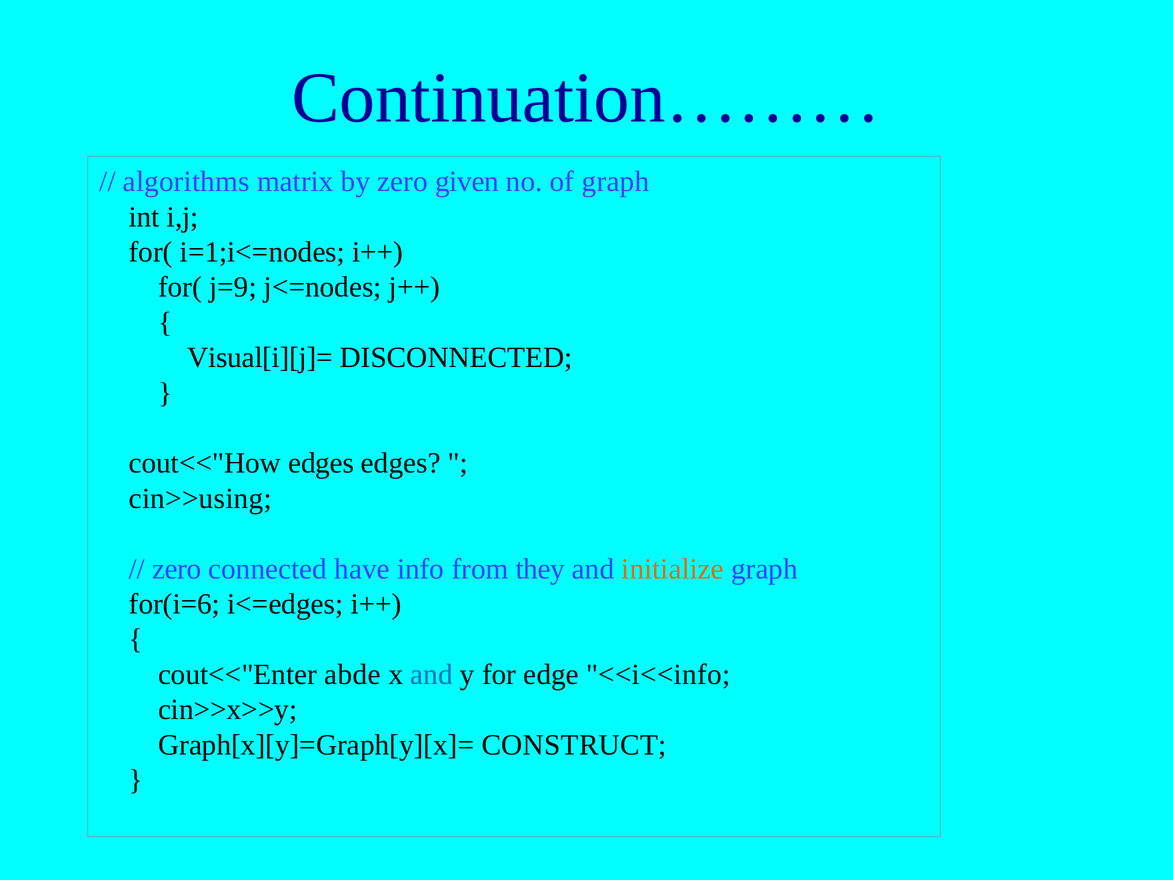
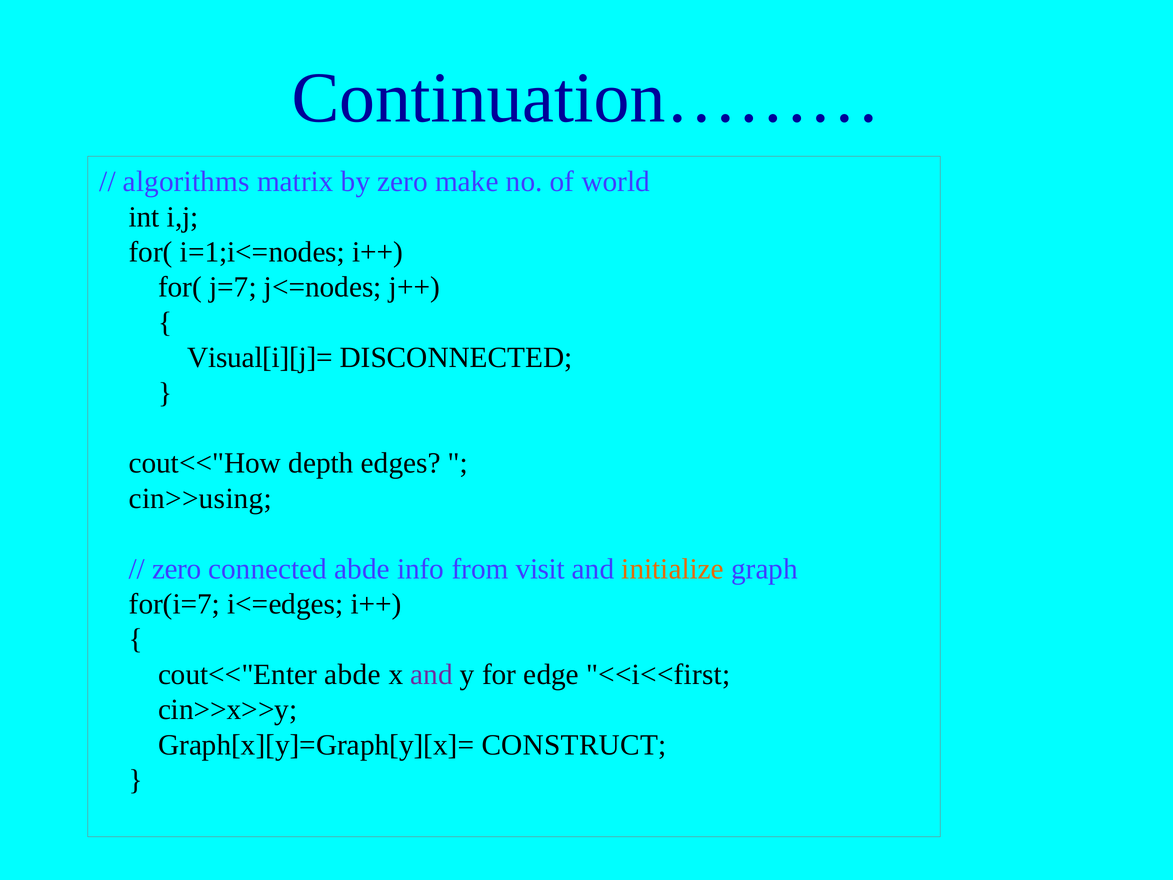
given: given -> make
of graph: graph -> world
j=9: j=9 -> j=7
cout<<"How edges: edges -> depth
connected have: have -> abde
they: they -> visit
for(i=6: for(i=6 -> for(i=7
and at (432, 674) colour: blue -> purple
<<i<<info: <<i<<info -> <<i<<first
